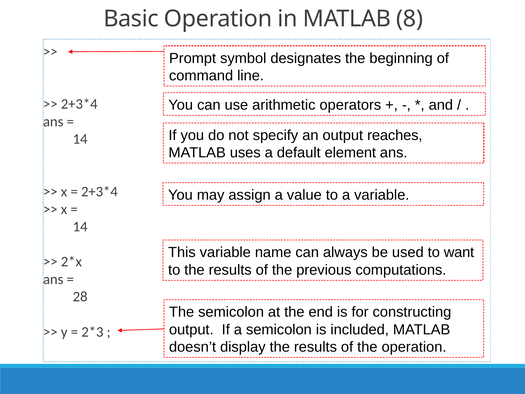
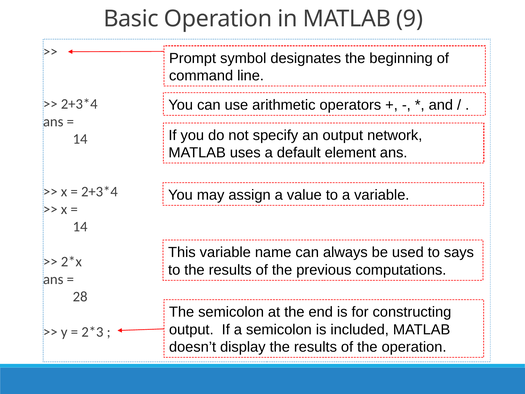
8: 8 -> 9
reaches: reaches -> network
want: want -> says
